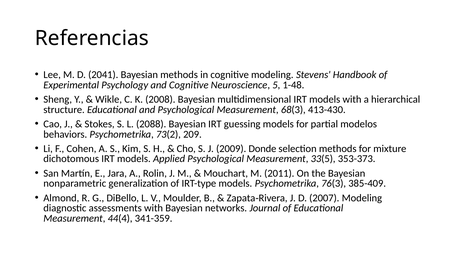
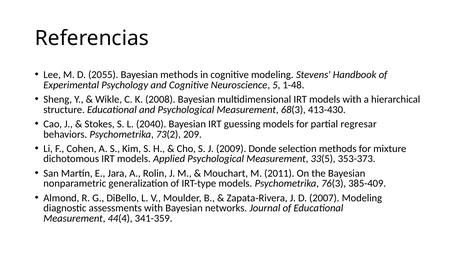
2041: 2041 -> 2055
2088: 2088 -> 2040
modelos: modelos -> regresar
